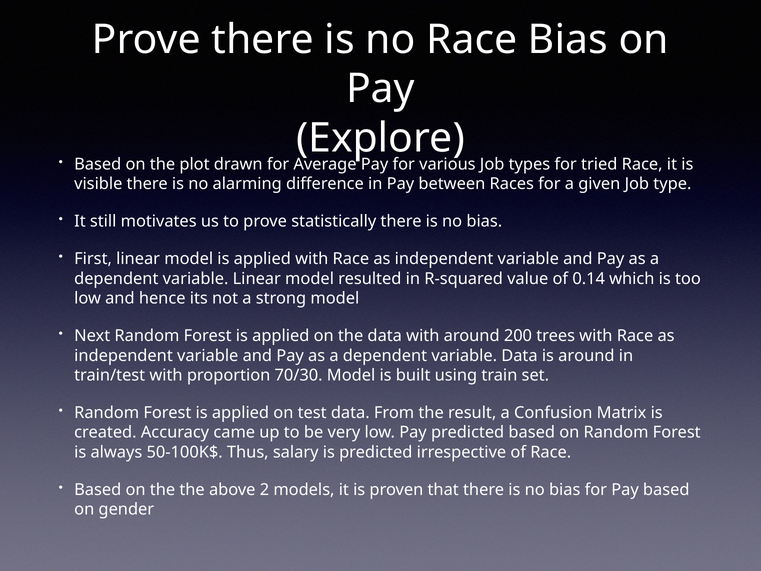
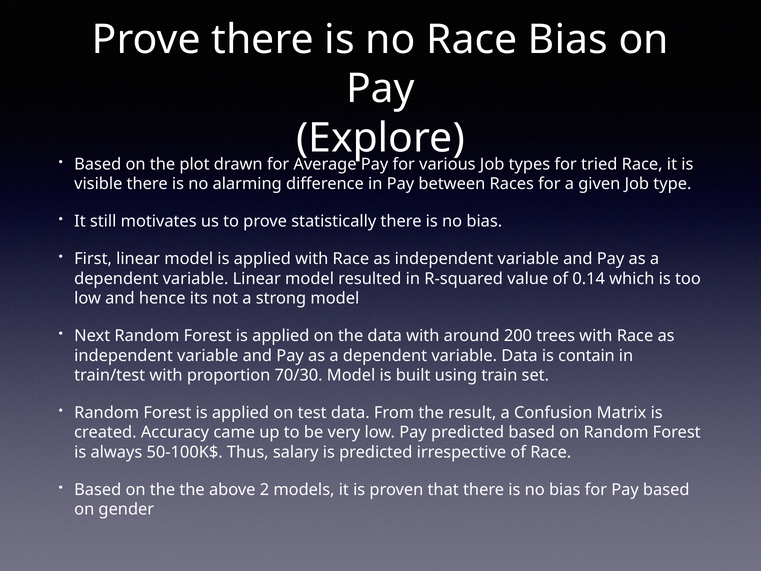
is around: around -> contain
